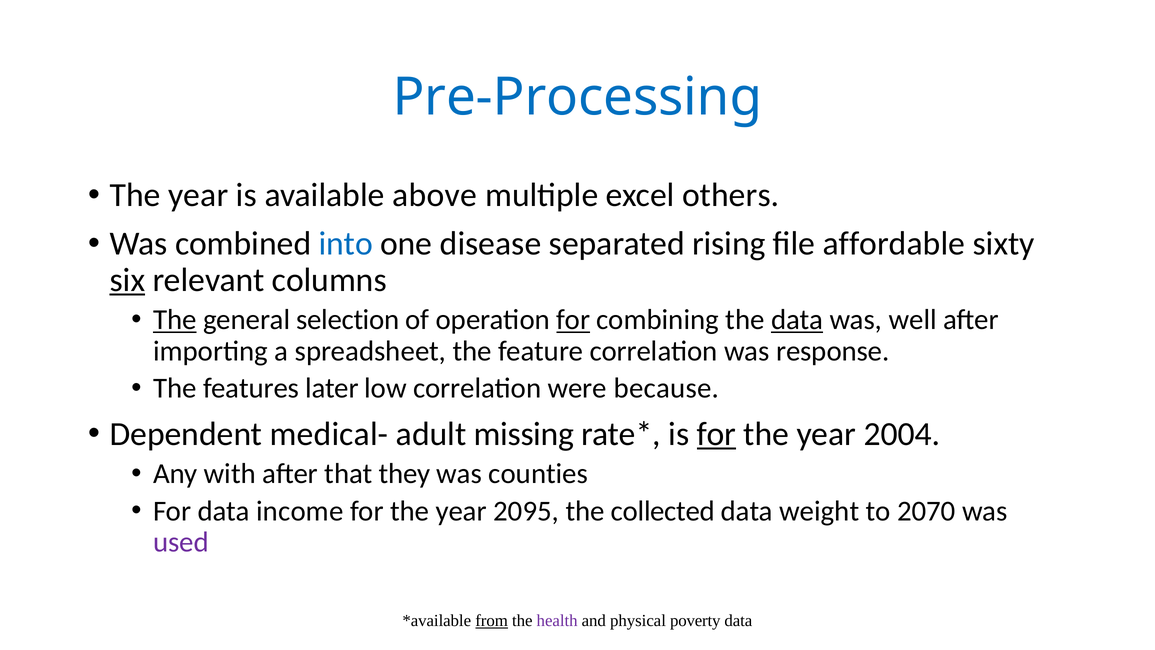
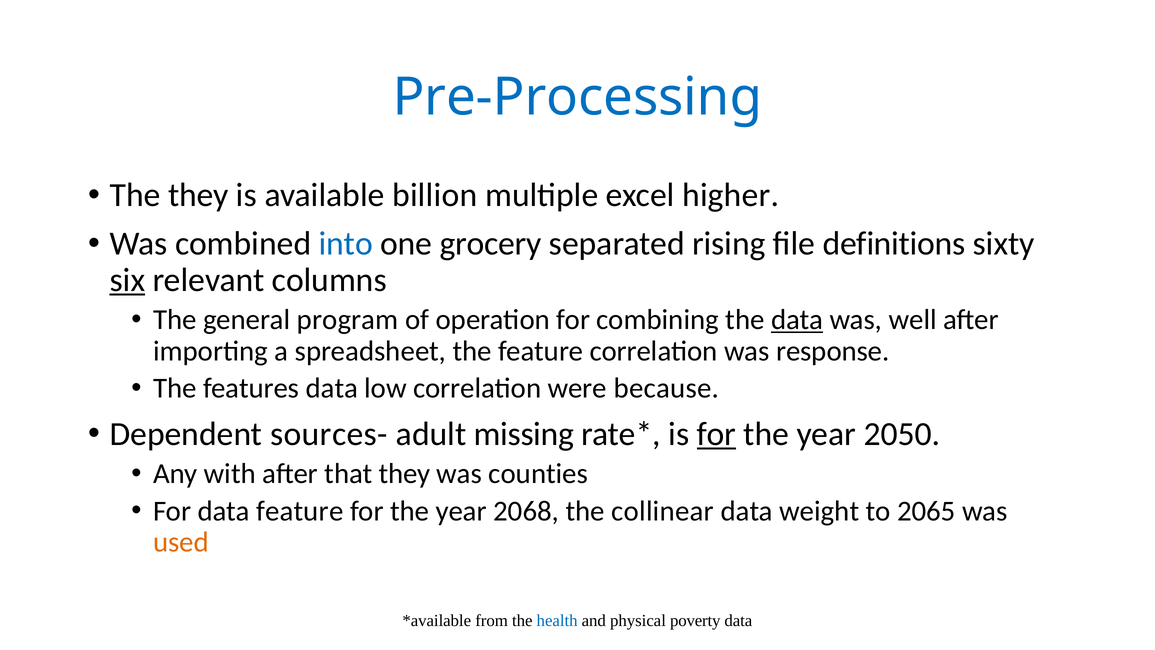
year at (198, 195): year -> they
above: above -> billion
others: others -> higher
disease: disease -> grocery
affordable: affordable -> definitions
The at (175, 320) underline: present -> none
selection: selection -> program
for at (573, 320) underline: present -> none
features later: later -> data
medical-: medical- -> sources-
2004: 2004 -> 2050
data income: income -> feature
2095: 2095 -> 2068
collected: collected -> collinear
2070: 2070 -> 2065
used colour: purple -> orange
from underline: present -> none
health colour: purple -> blue
